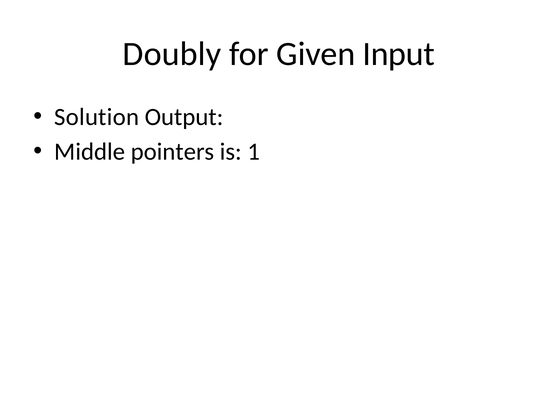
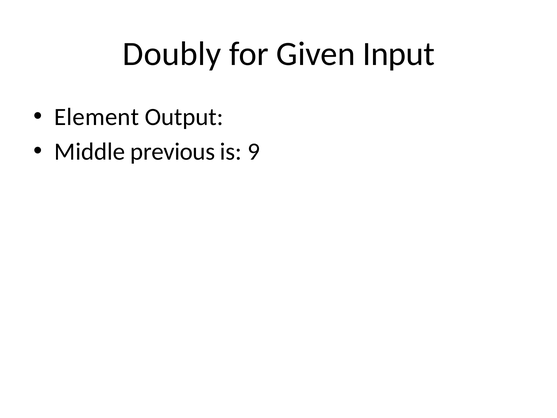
Solution: Solution -> Element
pointers: pointers -> previous
1: 1 -> 9
